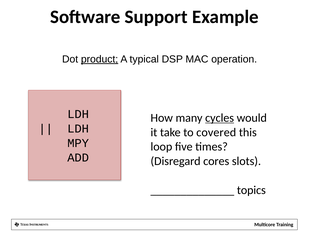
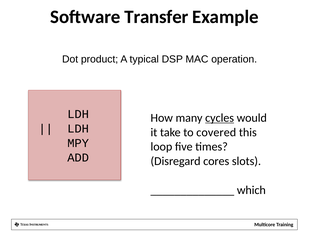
Support: Support -> Transfer
product underline: present -> none
topics: topics -> which
